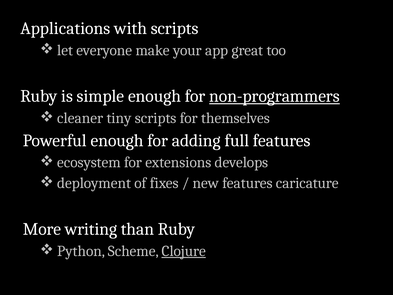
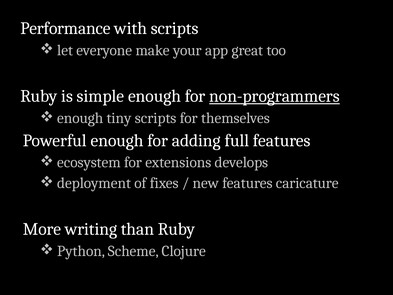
Applications: Applications -> Performance
cleaner at (80, 118): cleaner -> enough
Clojure underline: present -> none
